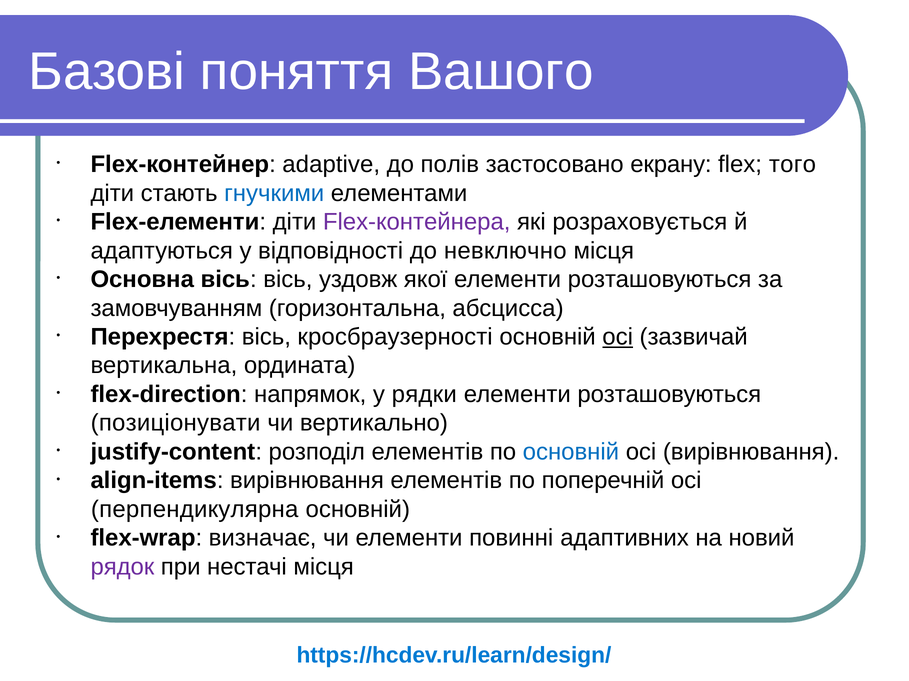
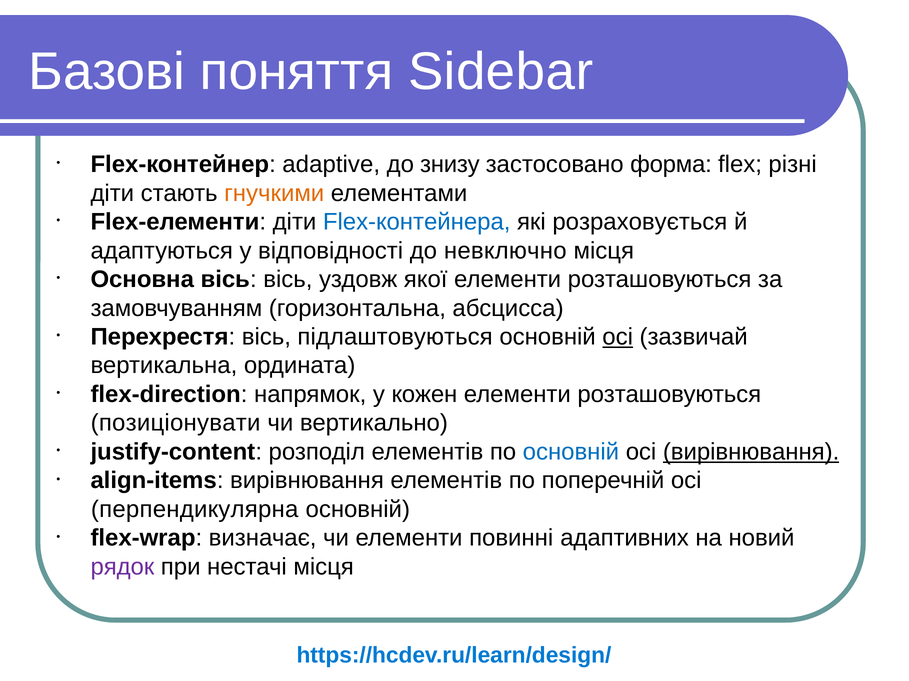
Вашого: Вашого -> Sidebar
полів: полів -> знизу
екрану: екрану -> форма
того: того -> різні
гнучкими colour: blue -> orange
Flex-контейнера colour: purple -> blue
кросбраузерності: кросбраузерності -> підлаштовуються
рядки: рядки -> кожен
вирівнювання at (751, 452) underline: none -> present
